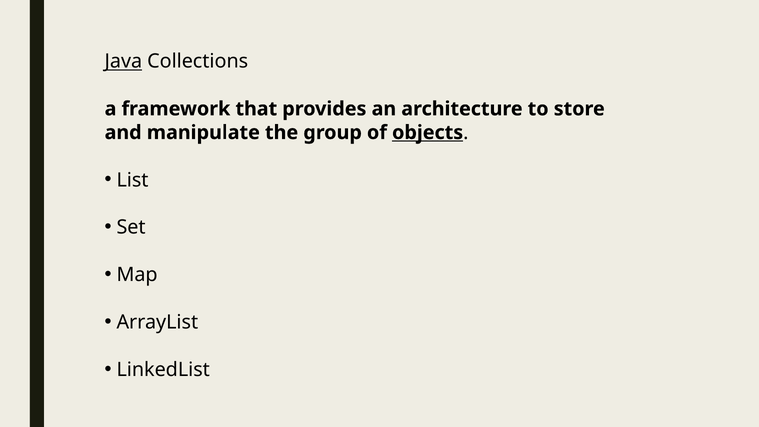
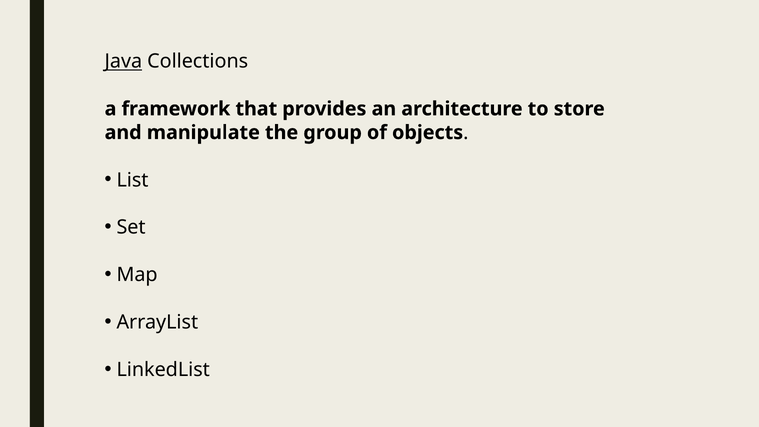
objects underline: present -> none
